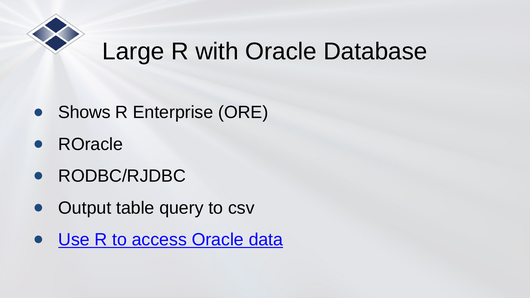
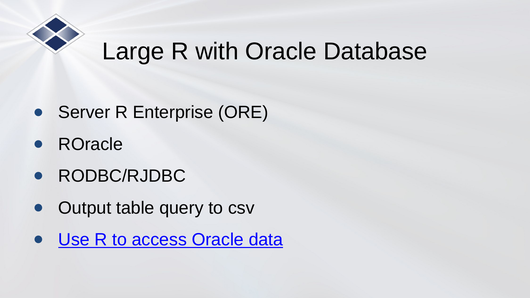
Shows: Shows -> Server
